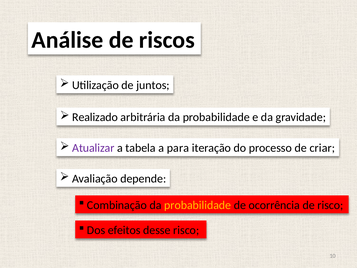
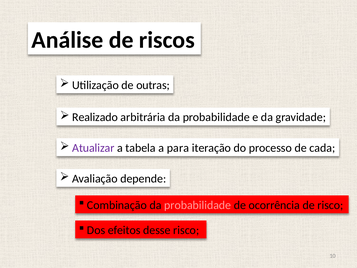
juntos: juntos -> outras
criar: criar -> cada
probabilidade at (198, 205) colour: yellow -> pink
